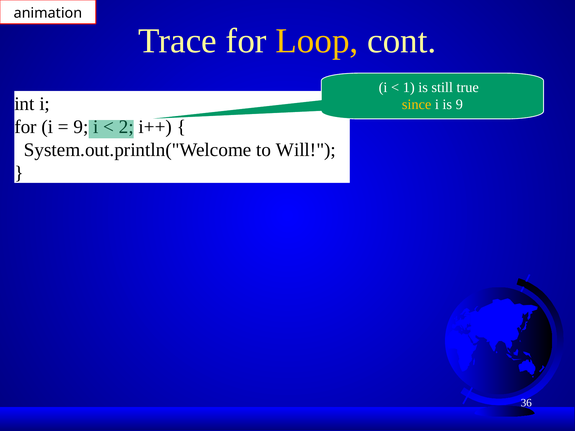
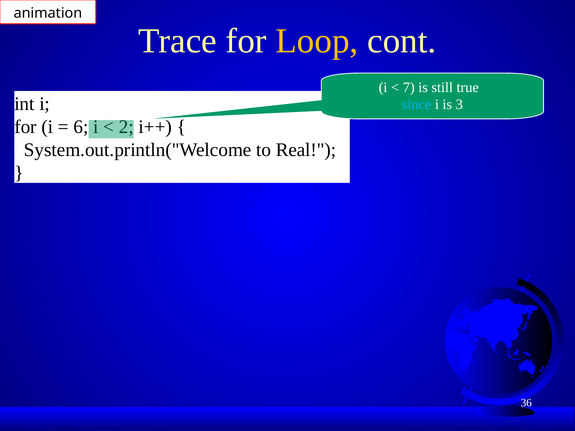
1: 1 -> 7
since colour: yellow -> light blue
is 9: 9 -> 3
9 at (81, 127): 9 -> 6
Will: Will -> Real
